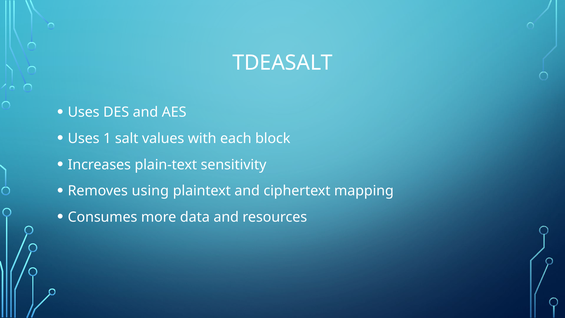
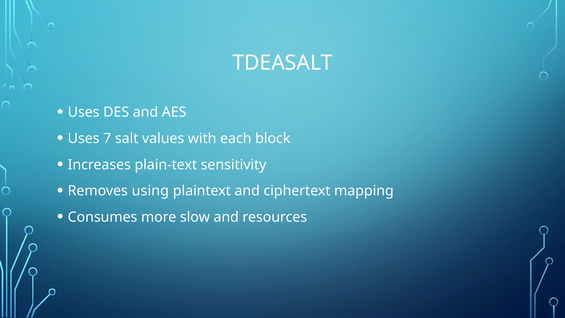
1: 1 -> 7
data: data -> slow
